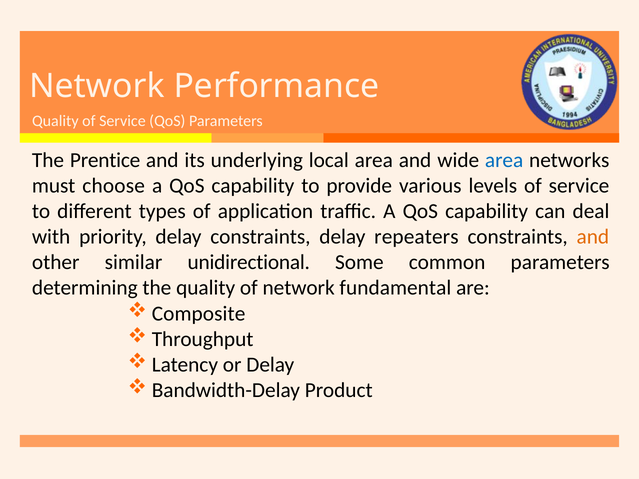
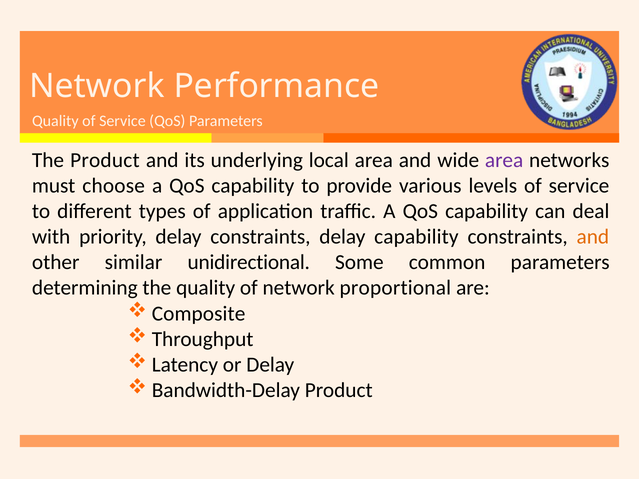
The Prentice: Prentice -> Product
area at (504, 160) colour: blue -> purple
delay repeaters: repeaters -> capability
fundamental: fundamental -> proportional
